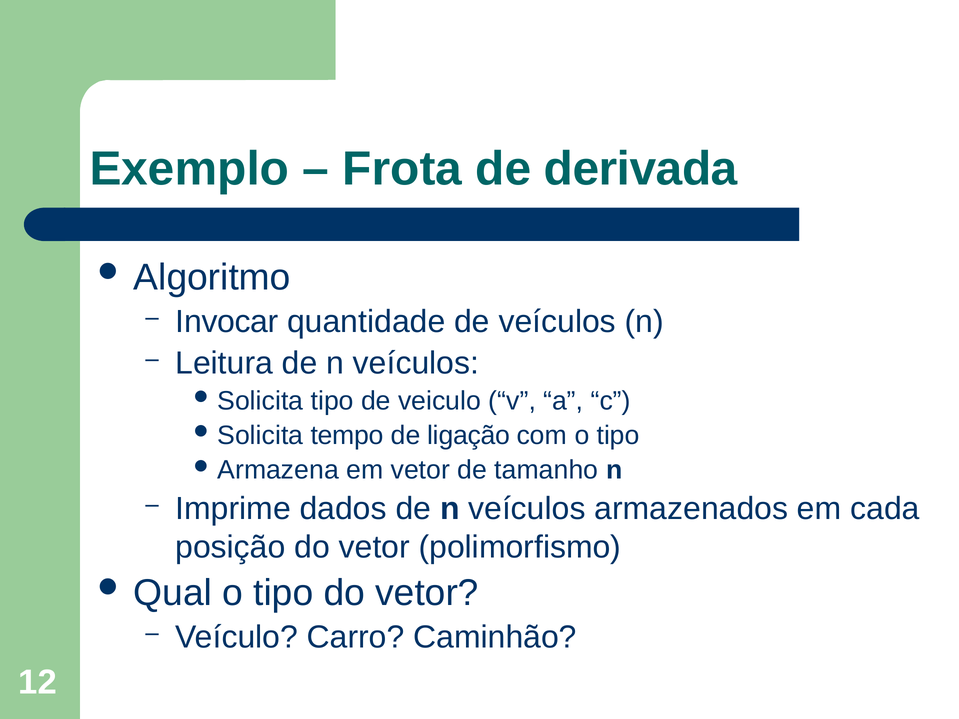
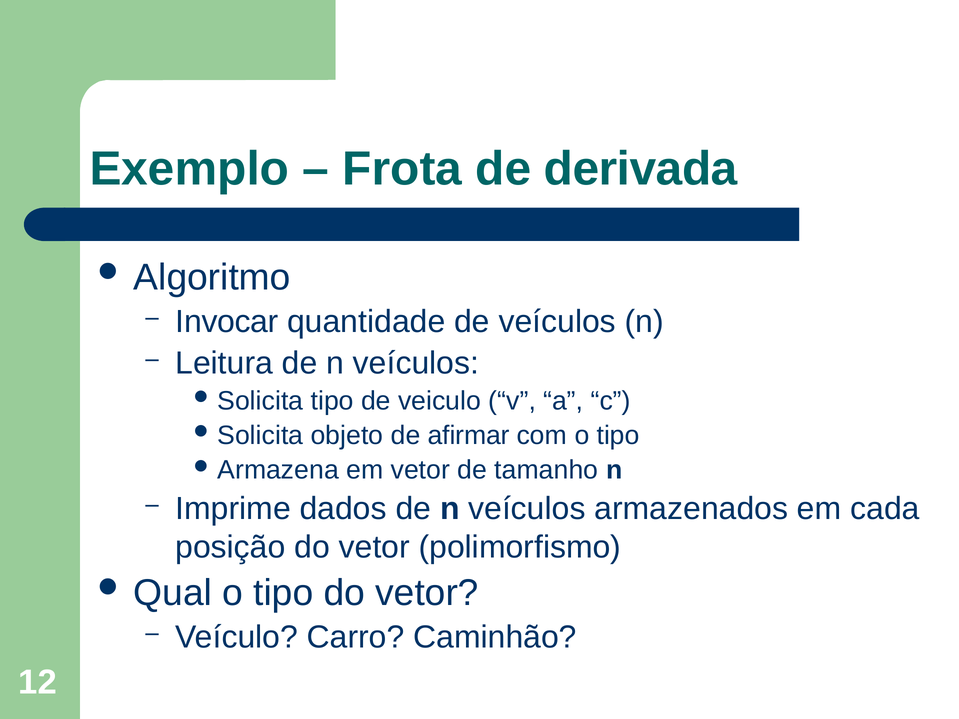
tempo: tempo -> objeto
ligação: ligação -> afirmar
